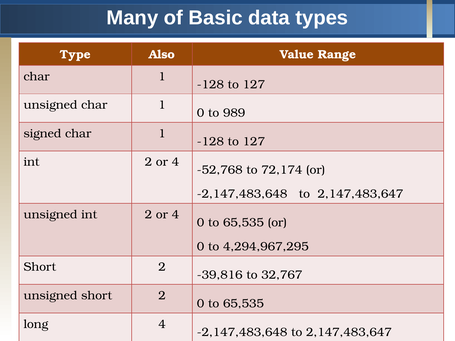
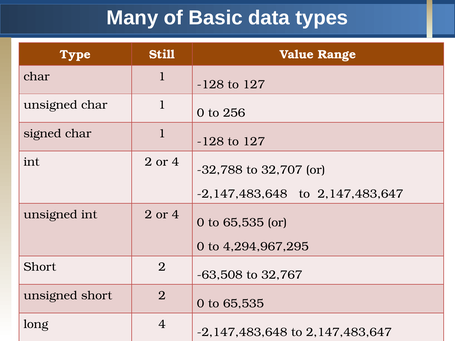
Also: Also -> Still
989: 989 -> 256
-52,768: -52,768 -> -32,788
72,174: 72,174 -> 32,707
-39,816: -39,816 -> -63,508
